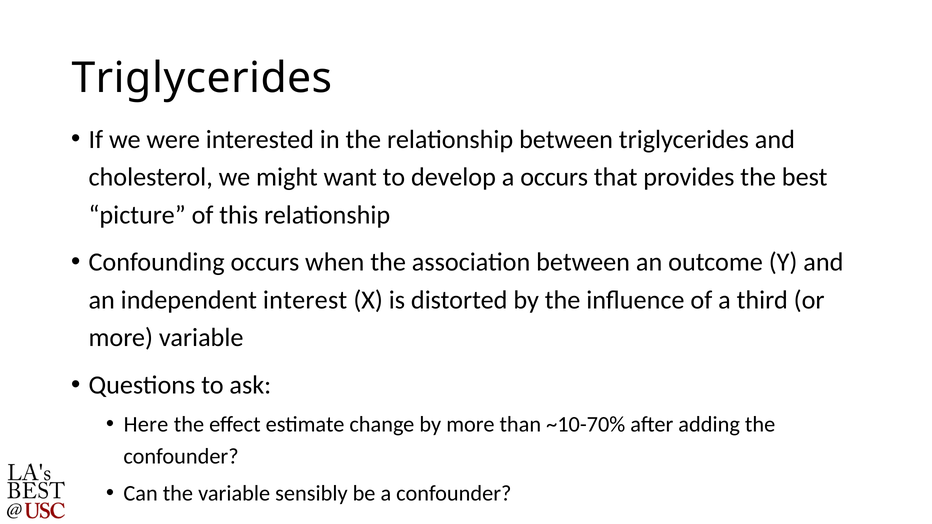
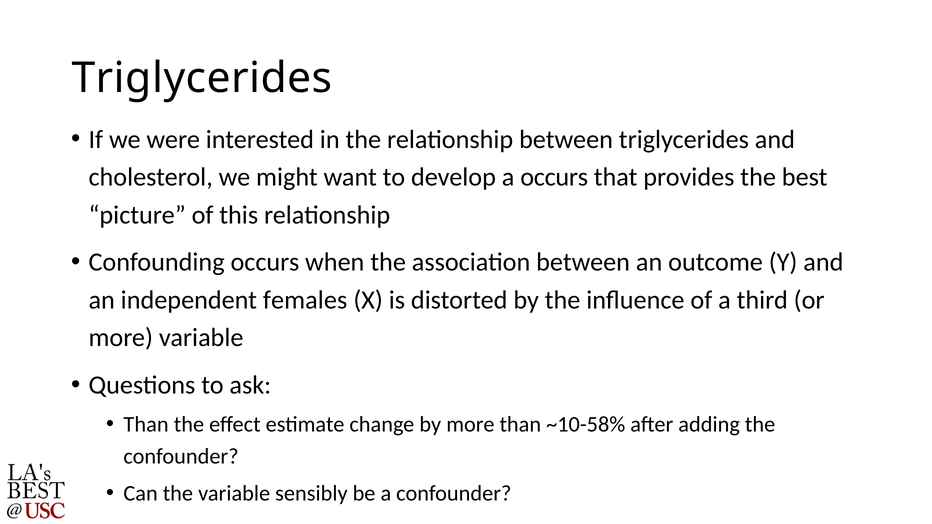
interest: interest -> females
Here at (146, 424): Here -> Than
~10-70%: ~10-70% -> ~10-58%
